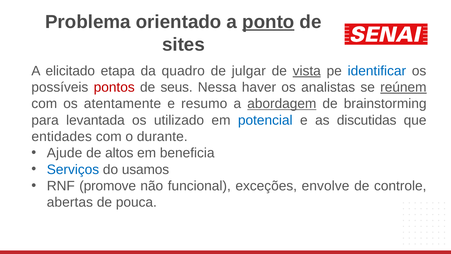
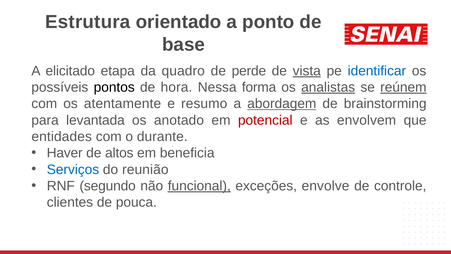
Problema: Problema -> Estrutura
ponto underline: present -> none
sites: sites -> base
julgar: julgar -> perde
pontos colour: red -> black
seus: seus -> hora
haver: haver -> forma
analistas underline: none -> present
utilizado: utilizado -> anotado
potencial colour: blue -> red
discutidas: discutidas -> envolvem
Ajude: Ajude -> Haver
usamos: usamos -> reunião
promove: promove -> segundo
funcional underline: none -> present
abertas: abertas -> clientes
